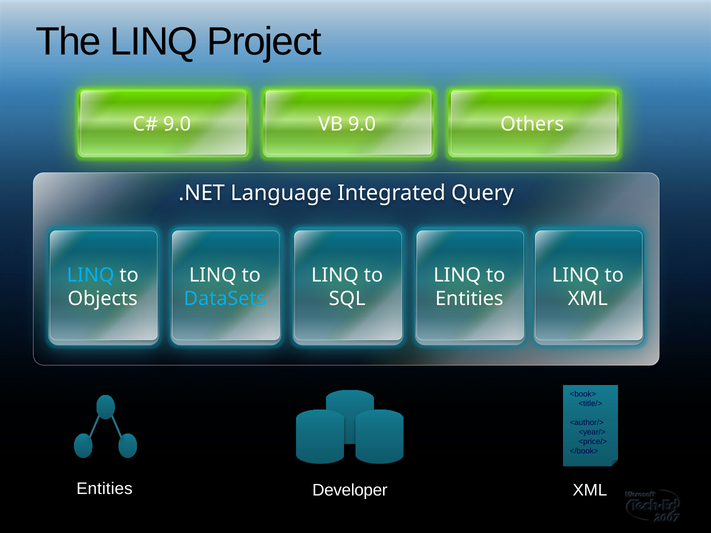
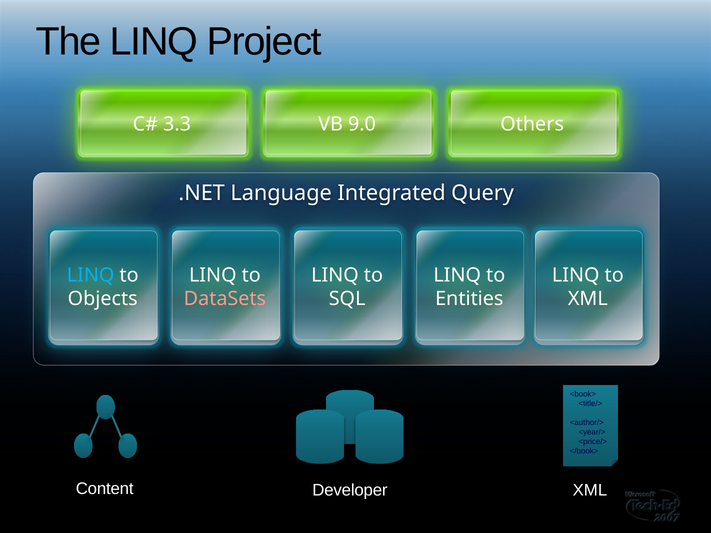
9.0 at (177, 124): 9.0 -> 3.3
DataSets colour: light blue -> pink
Entities at (104, 489): Entities -> Content
